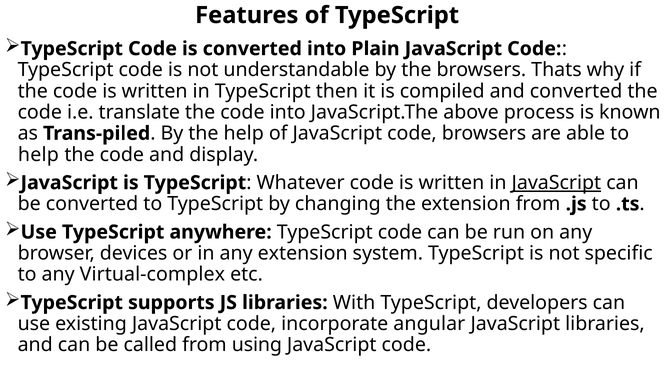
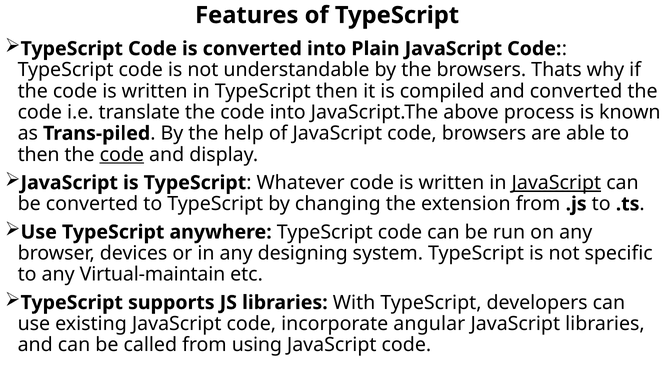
help at (38, 155): help -> then
code at (122, 155) underline: none -> present
any extension: extension -> designing
Virtual-complex: Virtual-complex -> Virtual-maintain
